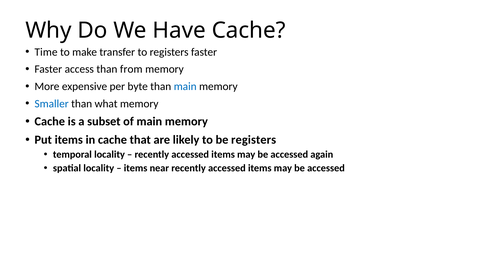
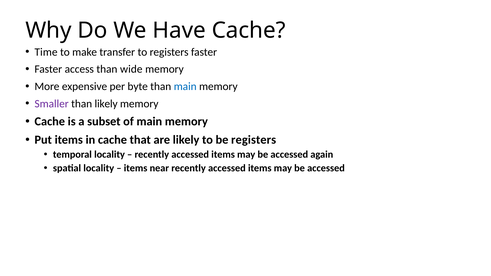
from: from -> wide
Smaller colour: blue -> purple
than what: what -> likely
